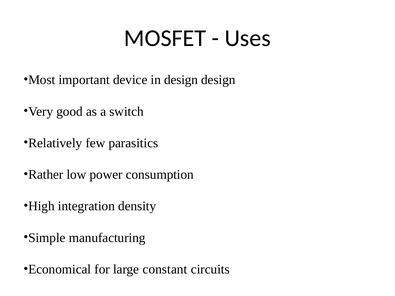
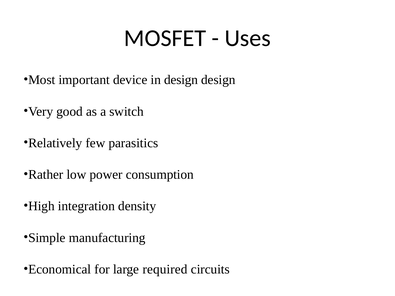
constant: constant -> required
